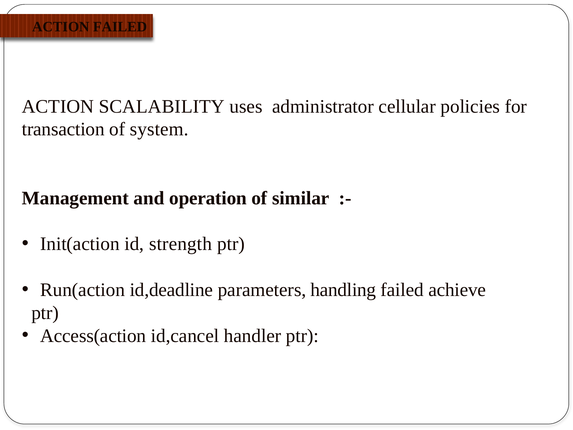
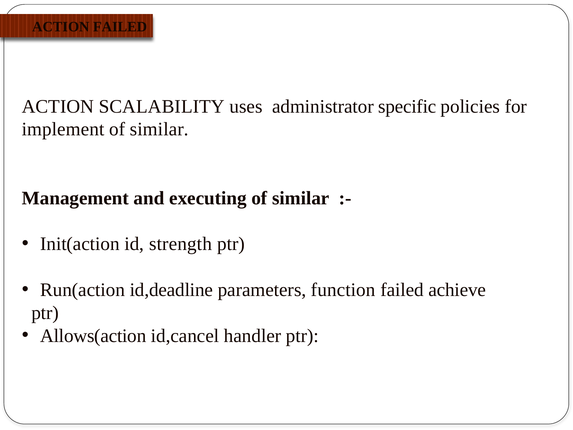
cellular: cellular -> specific
transaction: transaction -> implement
system at (159, 129): system -> similar
operation: operation -> executing
handling: handling -> function
Access(action: Access(action -> Allows(action
